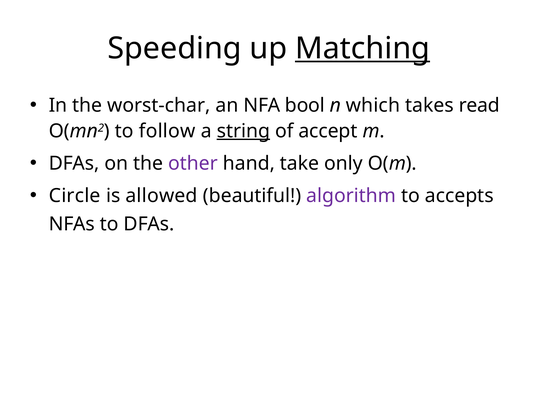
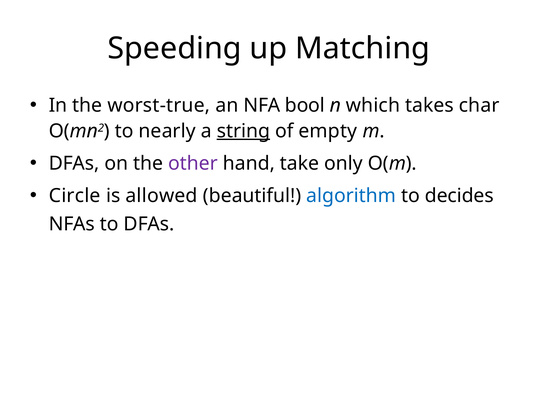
Matching underline: present -> none
worst-char: worst-char -> worst-true
read: read -> char
follow: follow -> nearly
accept: accept -> empty
algorithm colour: purple -> blue
accepts: accepts -> decides
